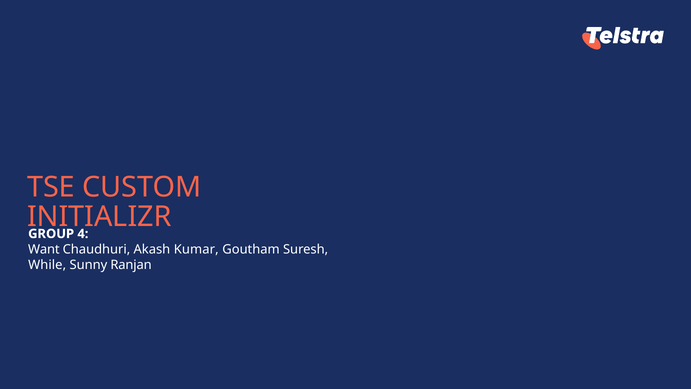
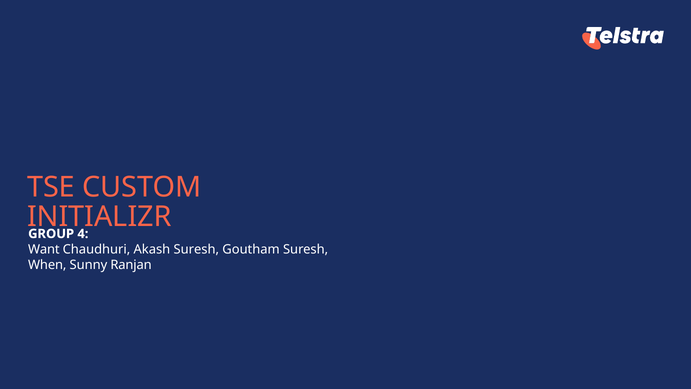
Akash Kumar: Kumar -> Suresh
While: While -> When
